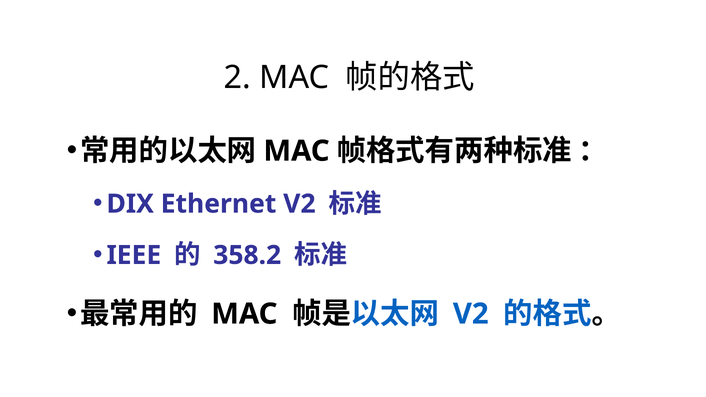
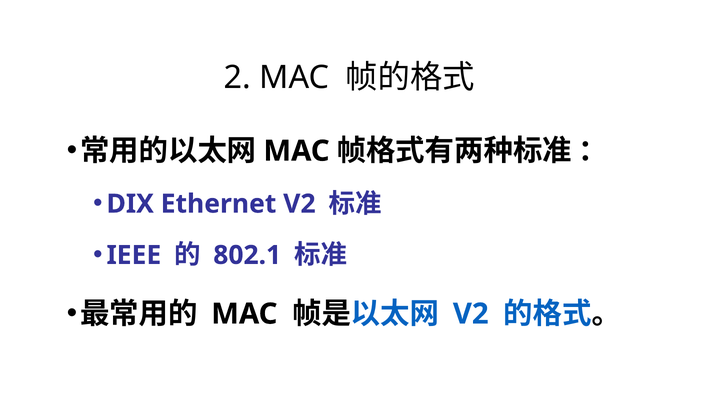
358.2: 358.2 -> 802.1
